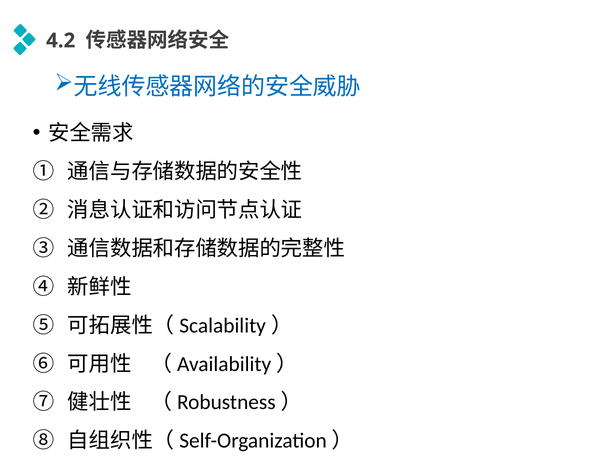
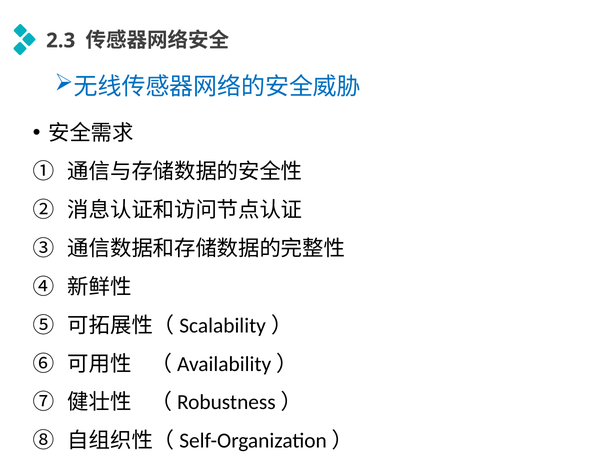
4.2: 4.2 -> 2.3
